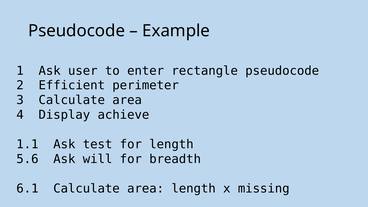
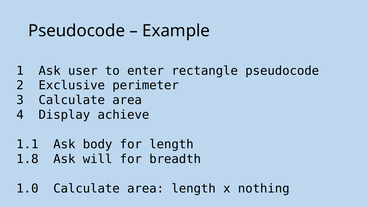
Efficient: Efficient -> Exclusive
test: test -> body
5.6: 5.6 -> 1.8
6.1: 6.1 -> 1.0
missing: missing -> nothing
